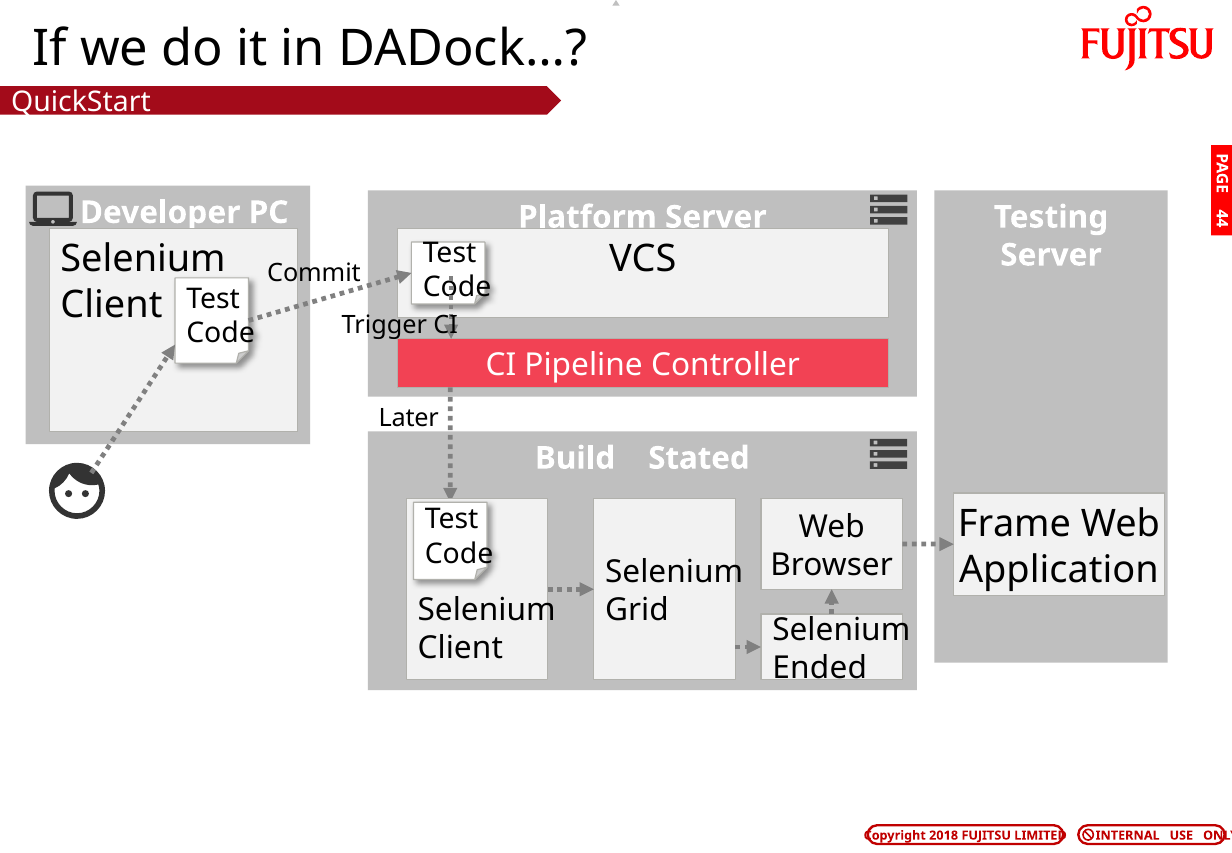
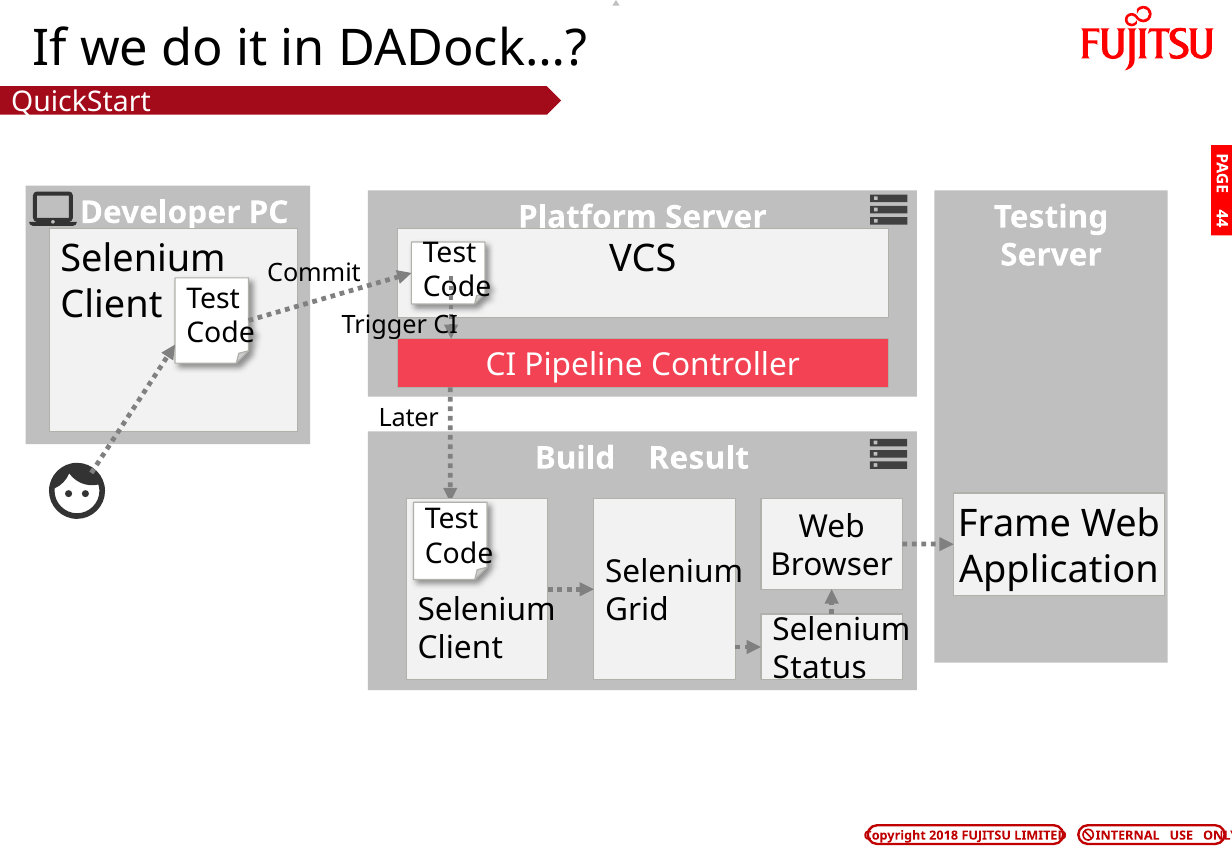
Stated: Stated -> Result
Ended: Ended -> Status
